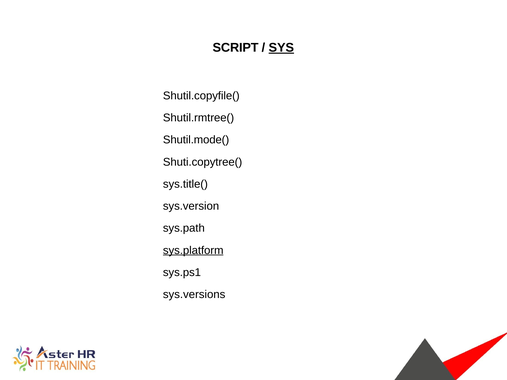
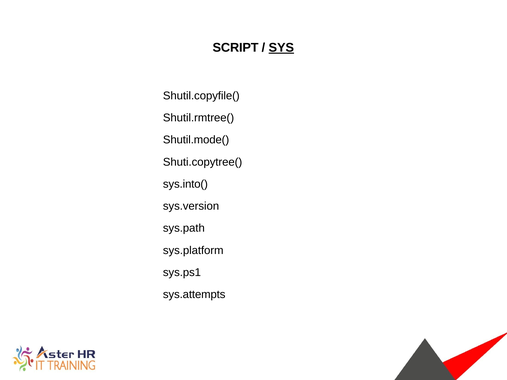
sys.title(: sys.title( -> sys.into(
sys.platform underline: present -> none
sys.versions: sys.versions -> sys.attempts
